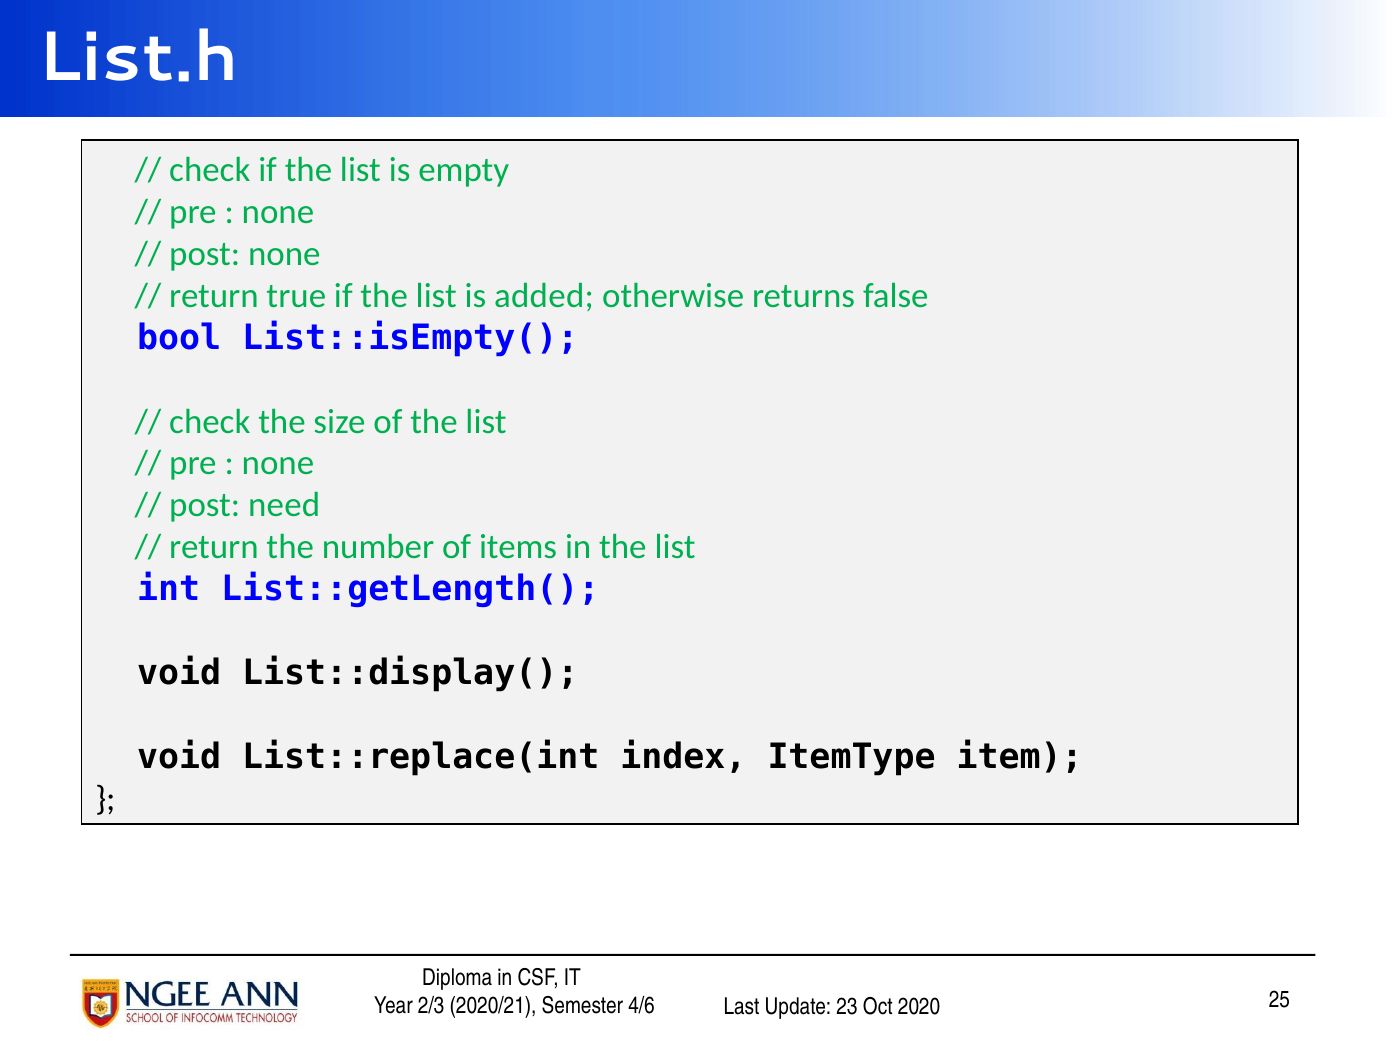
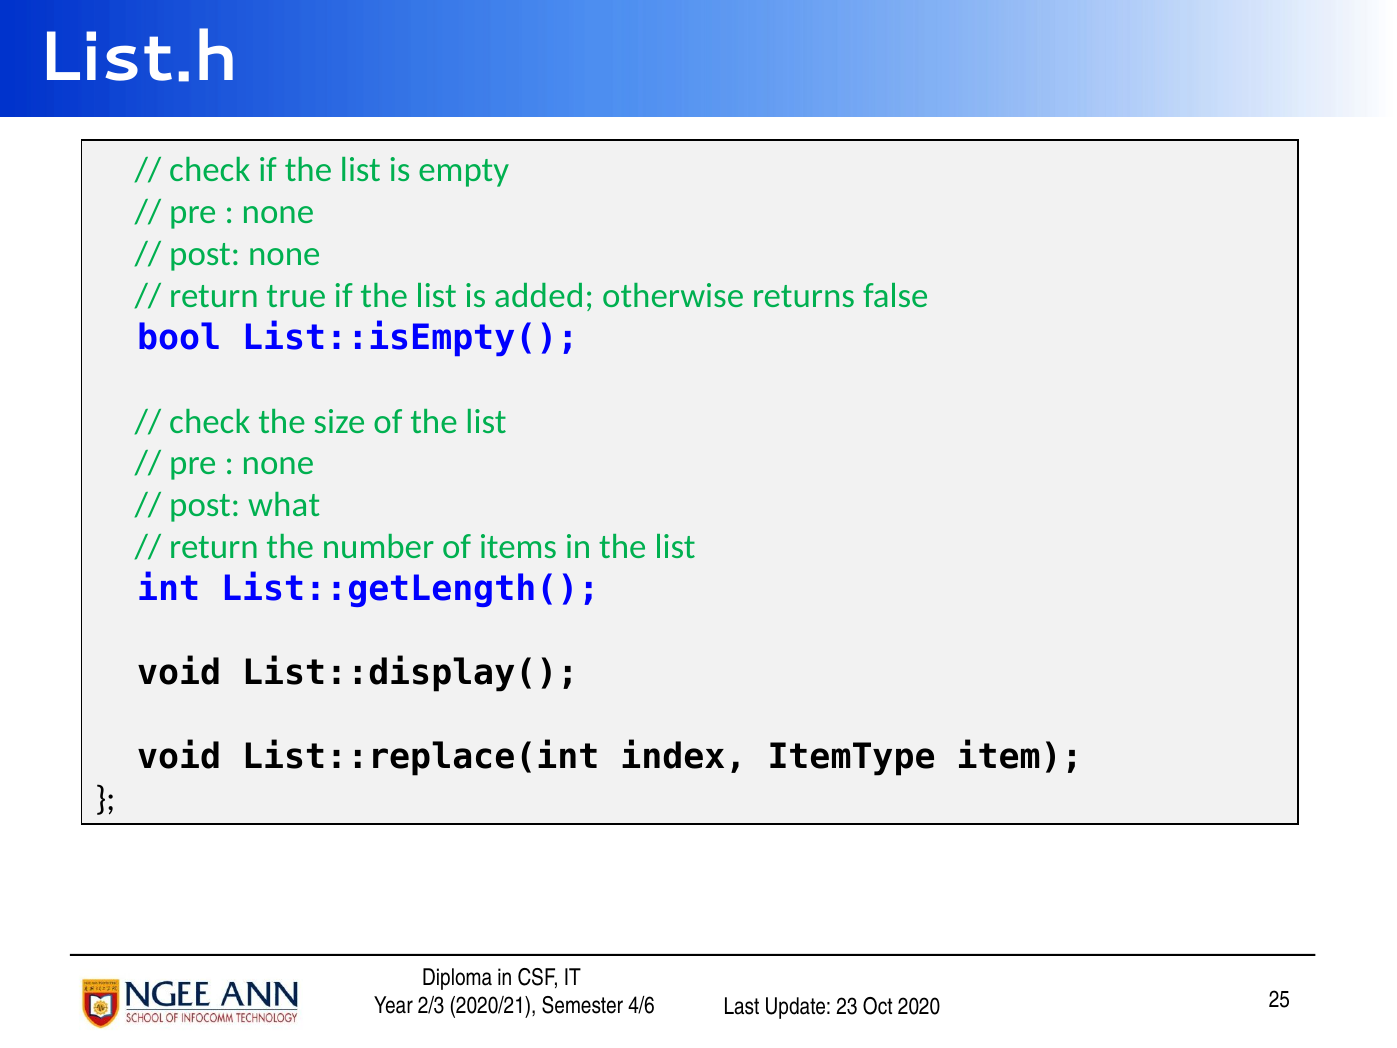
need: need -> what
